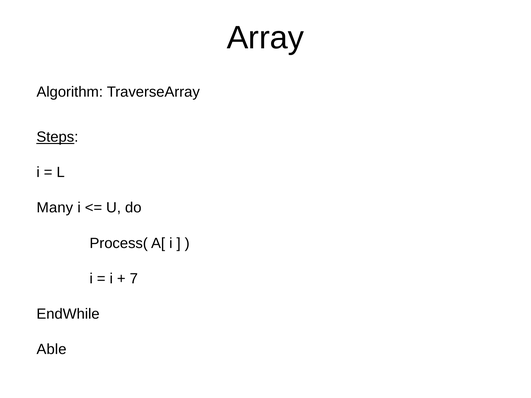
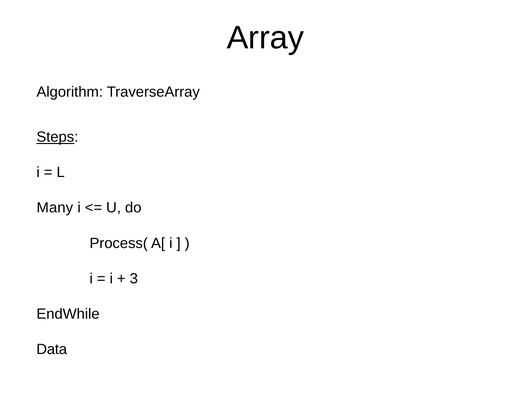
7: 7 -> 3
Able: Able -> Data
